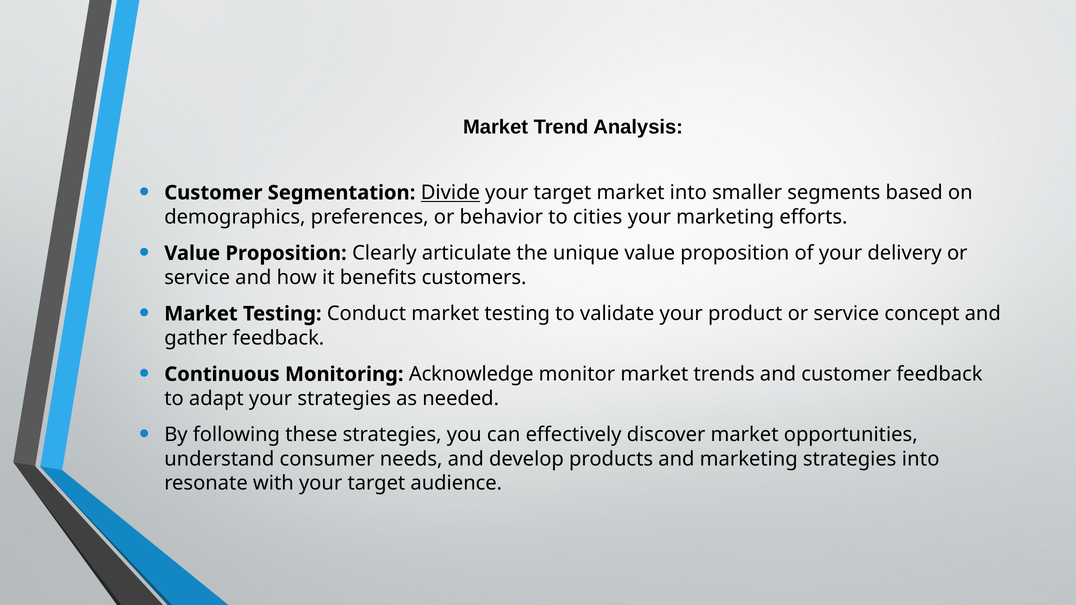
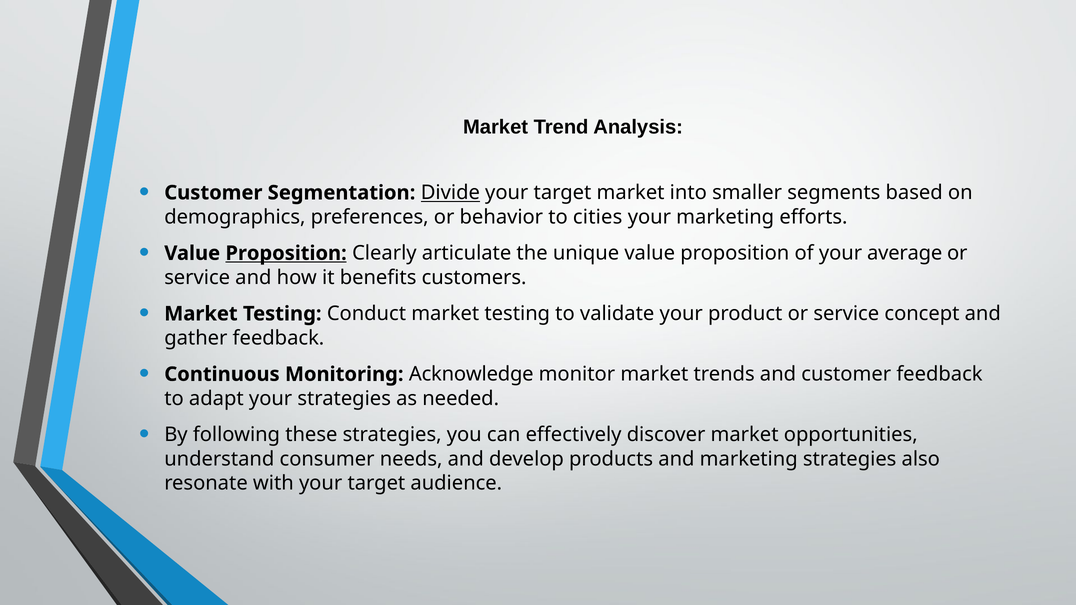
Proposition at (286, 253) underline: none -> present
delivery: delivery -> average
strategies into: into -> also
